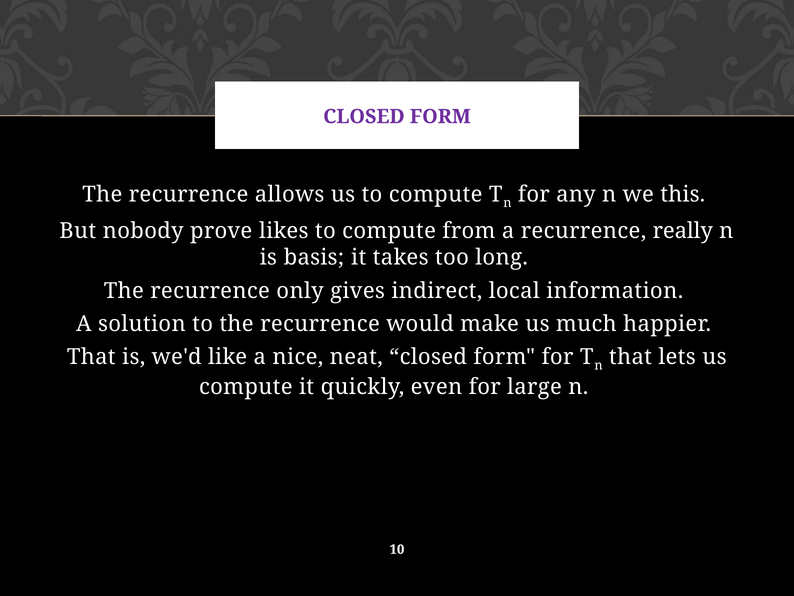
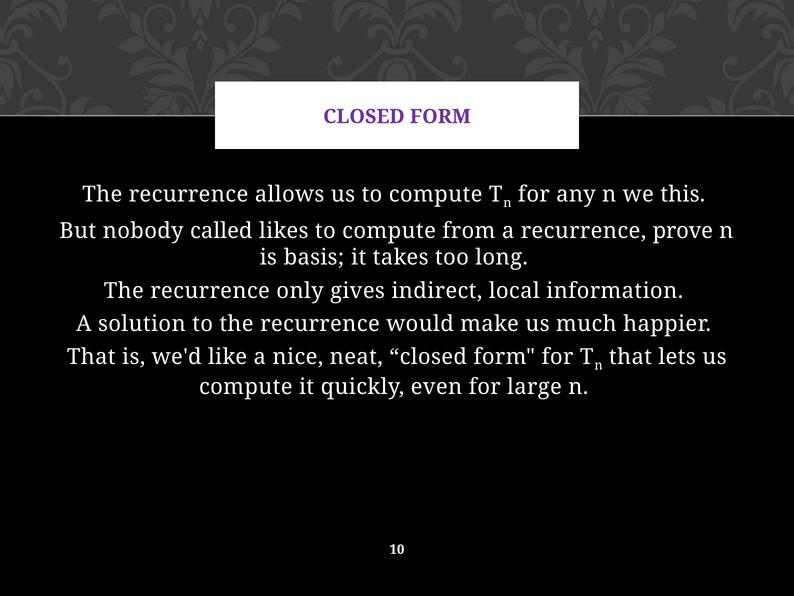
prove: prove -> called
really: really -> prove
